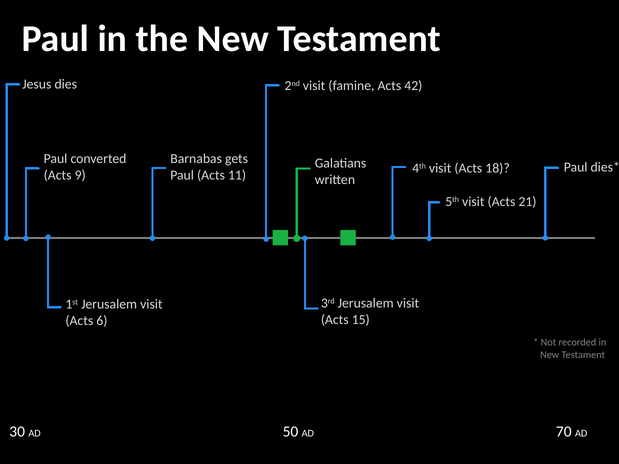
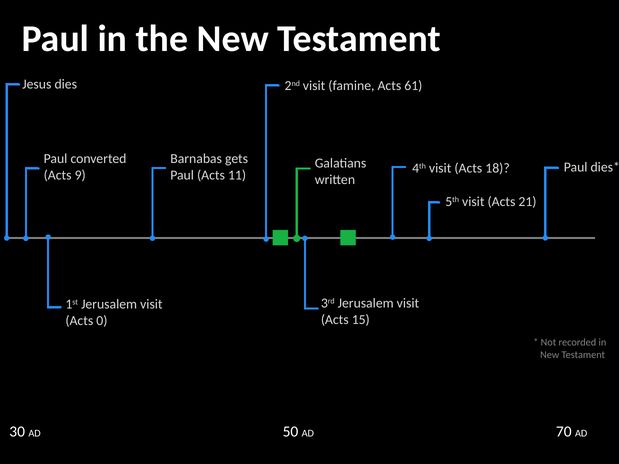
42: 42 -> 61
6: 6 -> 0
